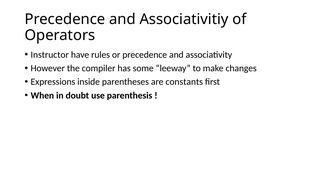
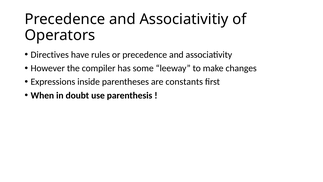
Instructor: Instructor -> Directives
